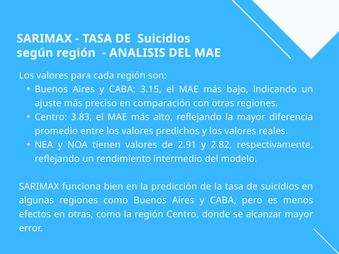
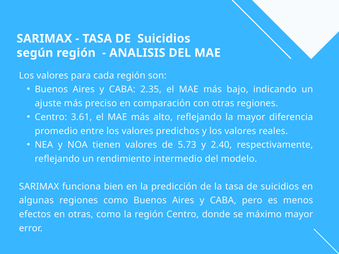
3.15: 3.15 -> 2.35
3.83: 3.83 -> 3.61
2.91: 2.91 -> 5.73
2.82: 2.82 -> 2.40
alcanzar: alcanzar -> máximo
